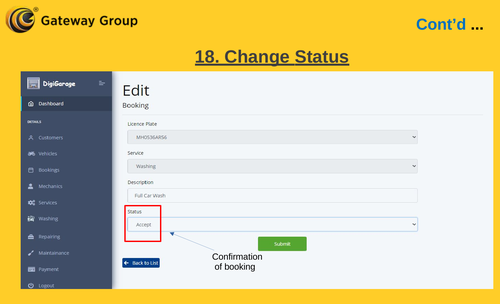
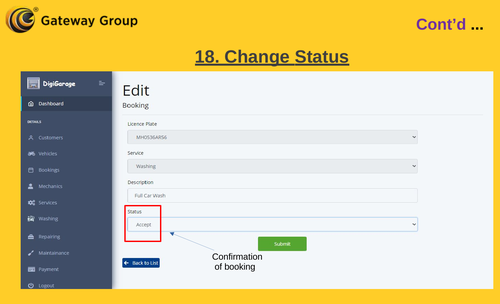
Cont’d colour: blue -> purple
